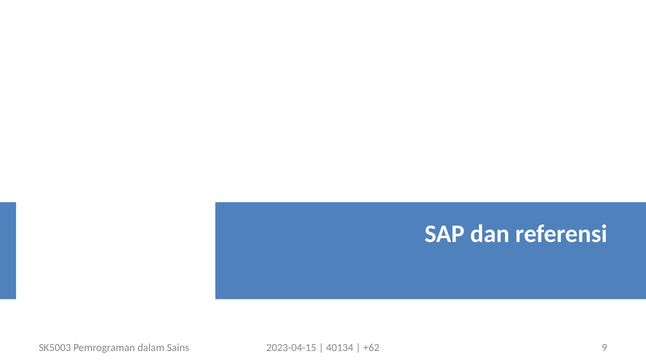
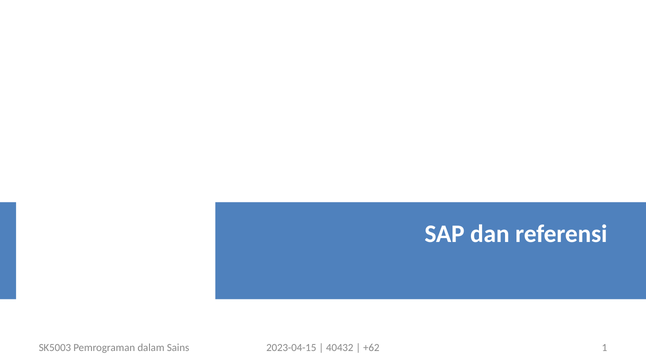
40134: 40134 -> 40432
9: 9 -> 1
